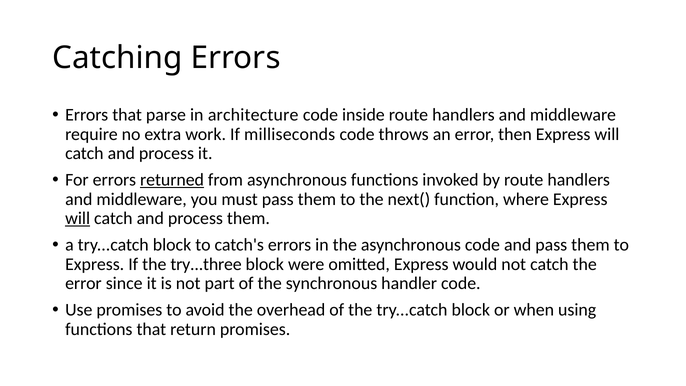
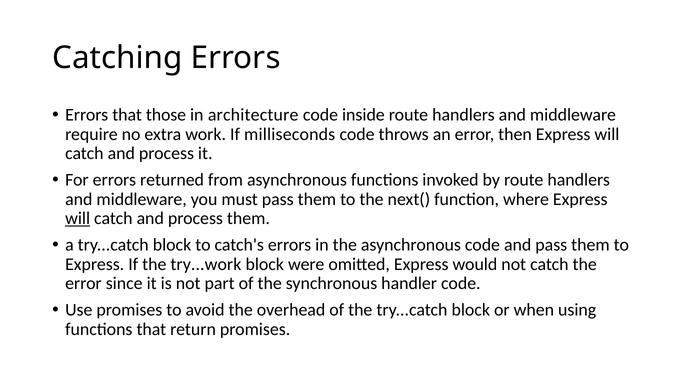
parse: parse -> those
returned underline: present -> none
try...three: try...three -> try...work
